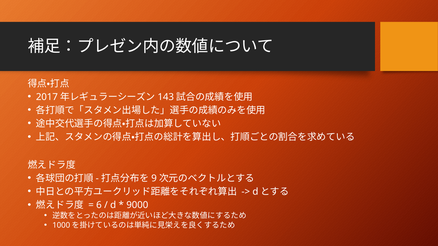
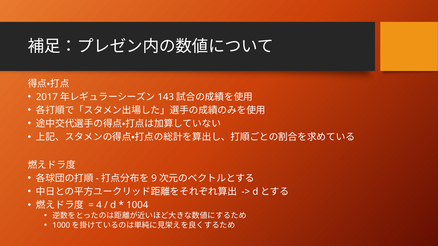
6: 6 -> 4
9000: 9000 -> 1004
